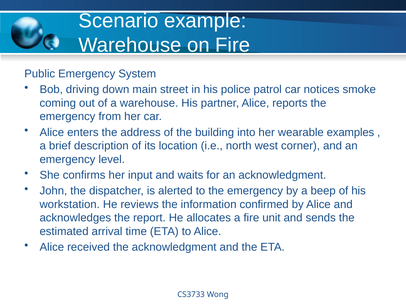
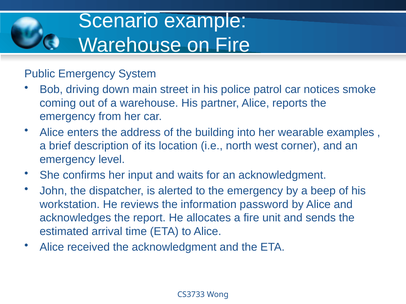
confirmed: confirmed -> password
